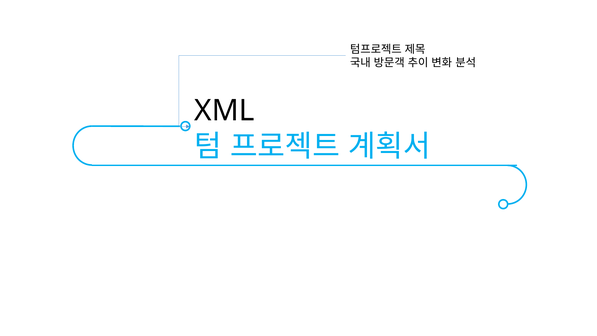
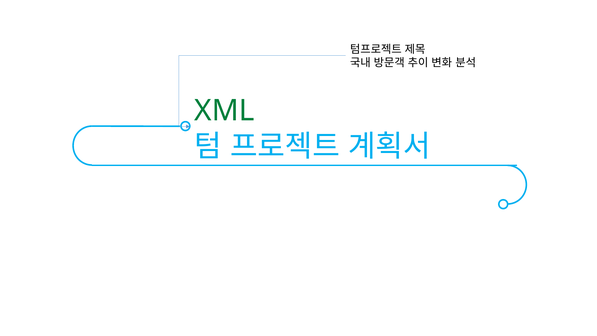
XML colour: black -> green
